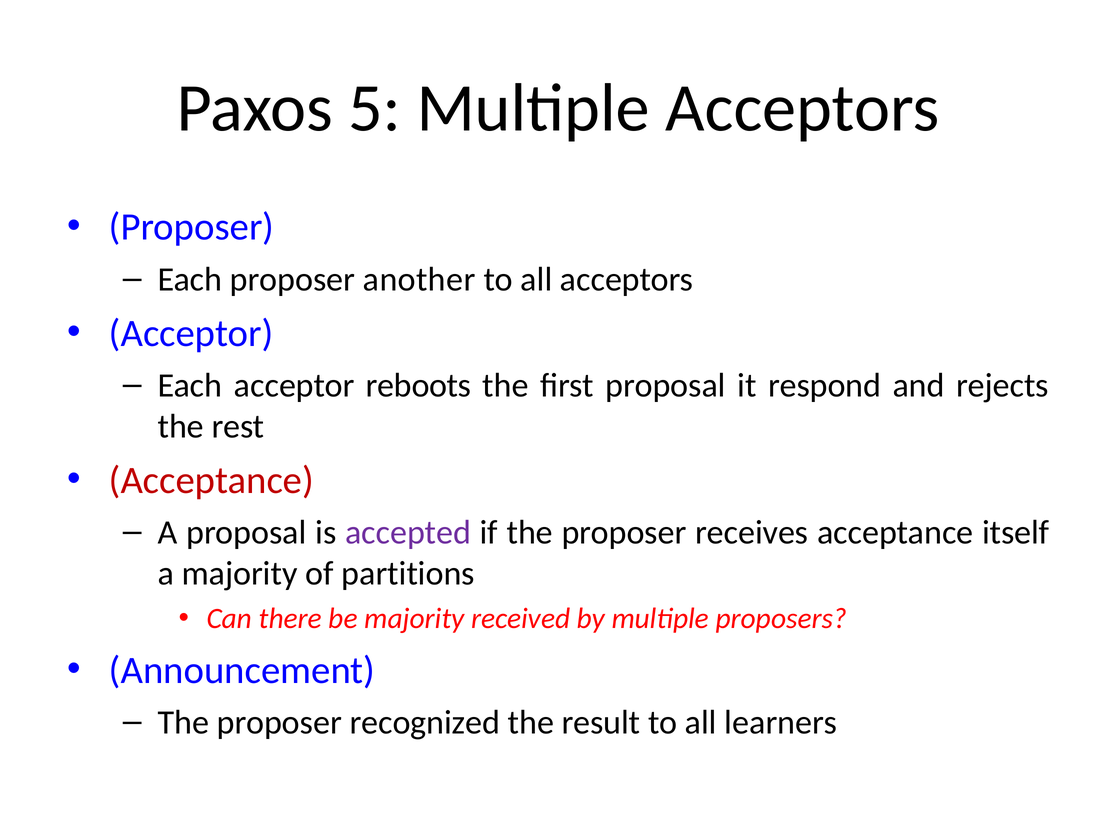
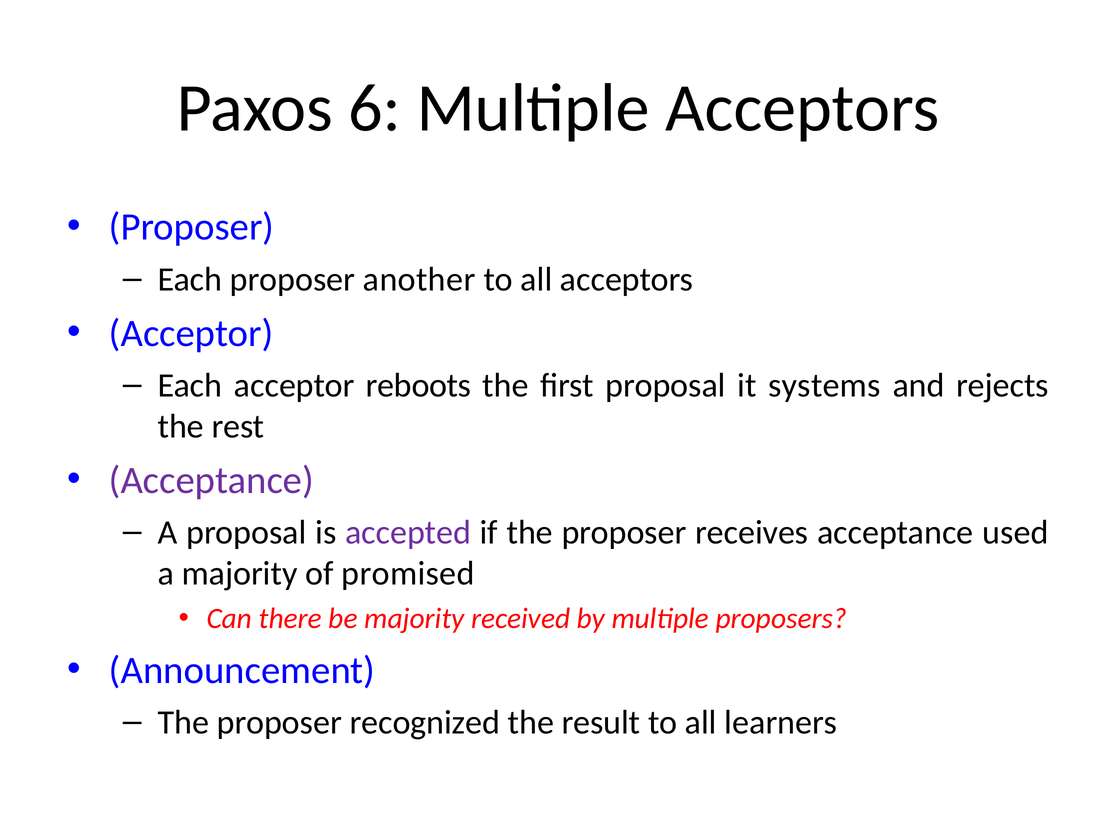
5: 5 -> 6
respond: respond -> systems
Acceptance at (211, 480) colour: red -> purple
itself: itself -> used
partitions: partitions -> promised
